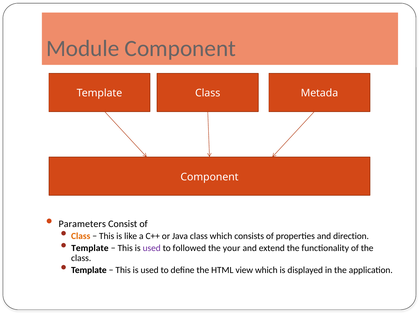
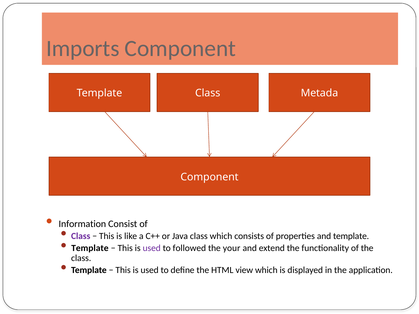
Module: Module -> Imports
Parameters: Parameters -> Information
Class at (81, 236) colour: orange -> purple
and direction: direction -> template
